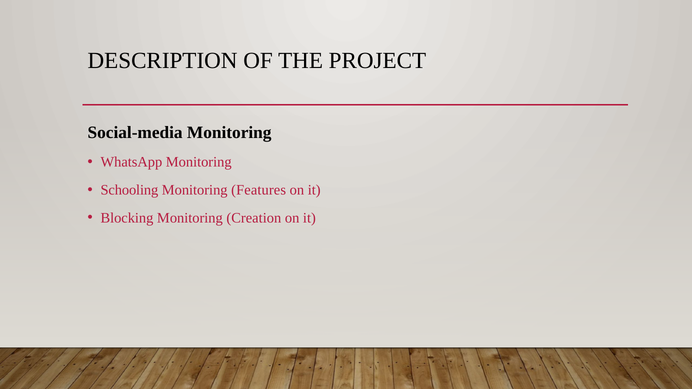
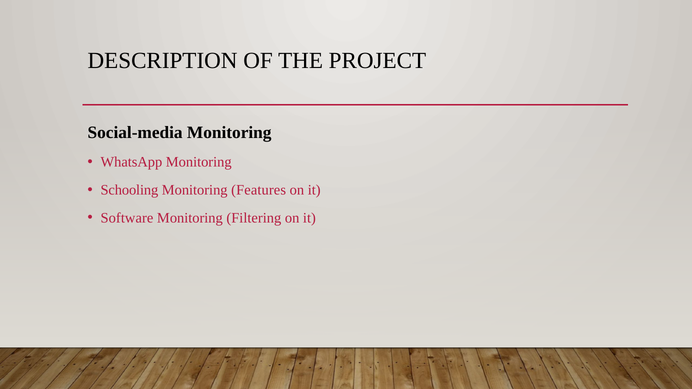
Blocking: Blocking -> Software
Creation: Creation -> Filtering
